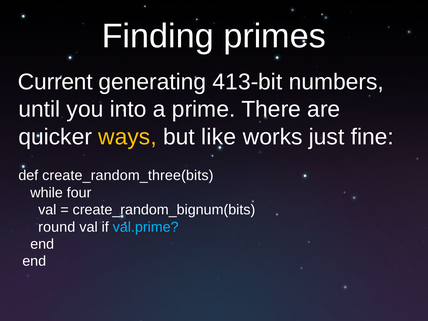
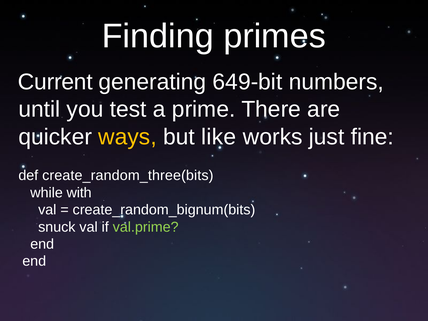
413-bit: 413-bit -> 649-bit
into: into -> test
four: four -> with
round: round -> snuck
val.prime colour: light blue -> light green
